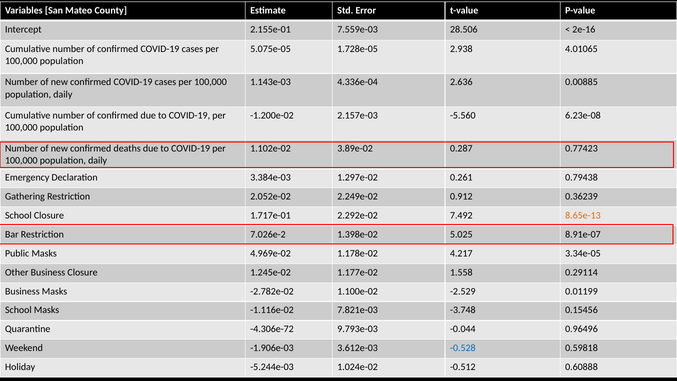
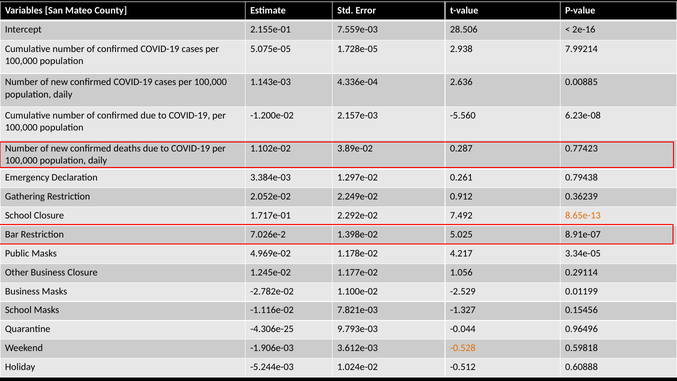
4.01065: 4.01065 -> 7.99214
1.558: 1.558 -> 1.056
-3.748: -3.748 -> -1.327
-4.306e-72: -4.306e-72 -> -4.306e-25
-0.528 colour: blue -> orange
